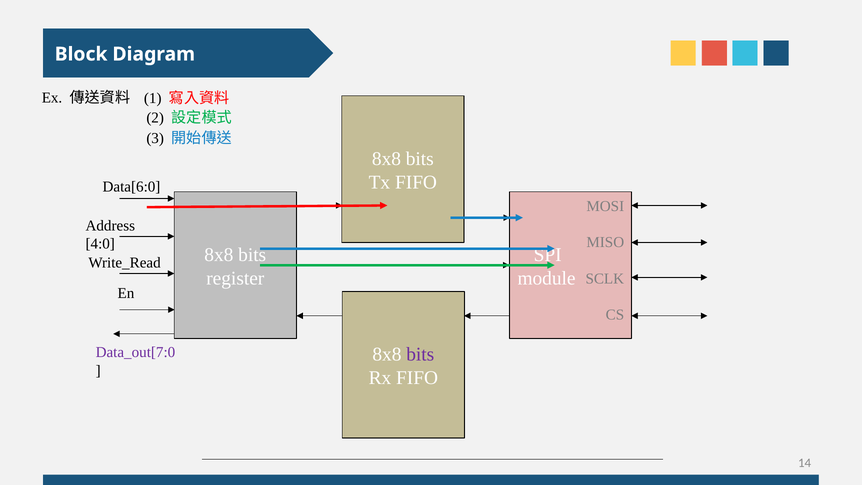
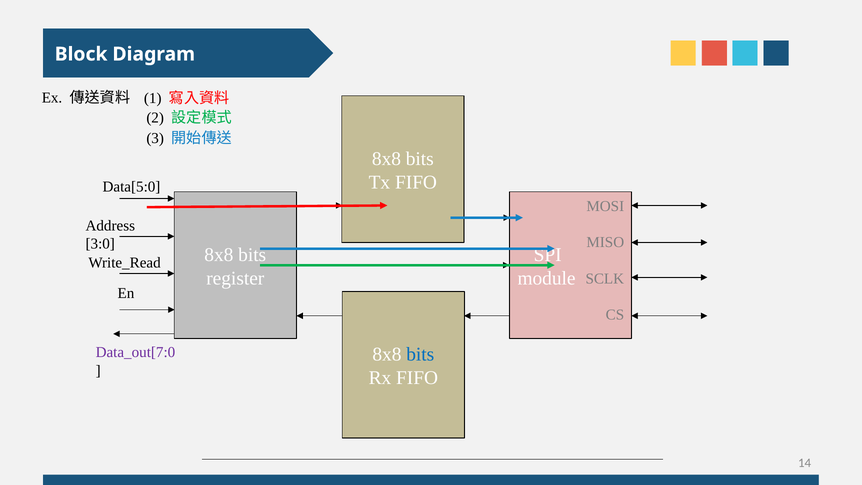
Data[6:0: Data[6:0 -> Data[5:0
4:0: 4:0 -> 3:0
bits at (420, 354) colour: purple -> blue
